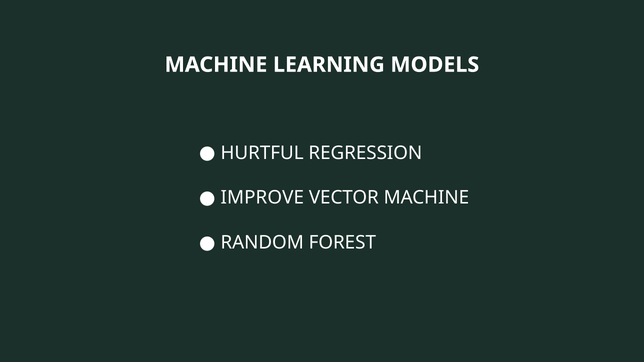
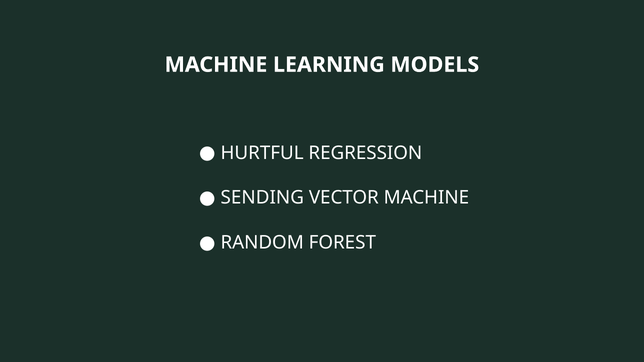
IMPROVE: IMPROVE -> SENDING
